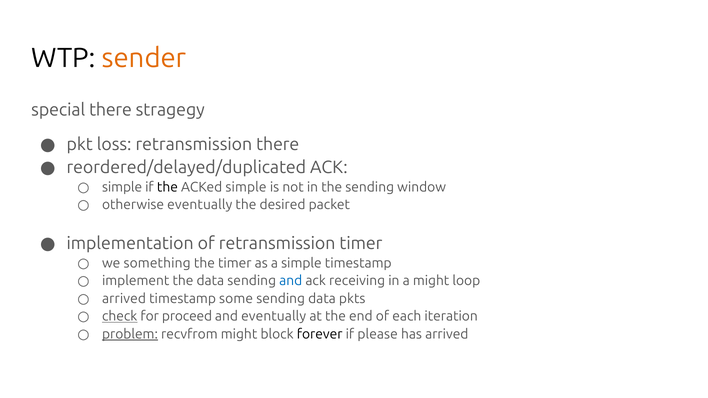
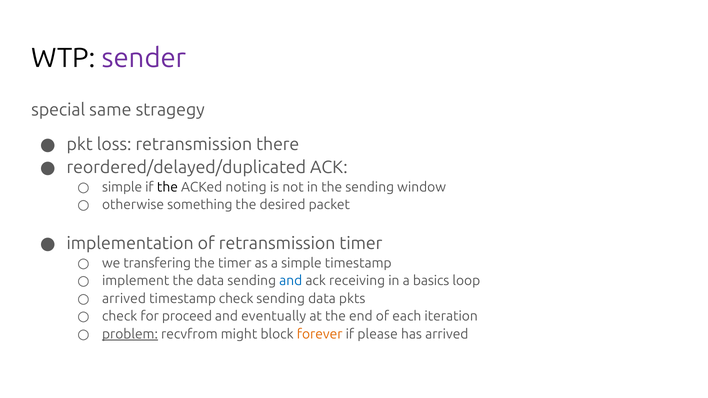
sender colour: orange -> purple
special there: there -> same
ACKed simple: simple -> noting
otherwise eventually: eventually -> something
something: something -> transfering
a might: might -> basics
timestamp some: some -> check
check at (120, 317) underline: present -> none
forever colour: black -> orange
